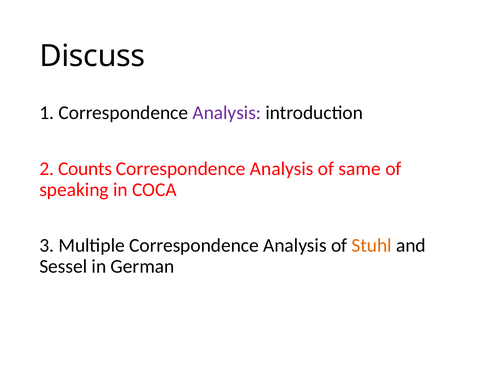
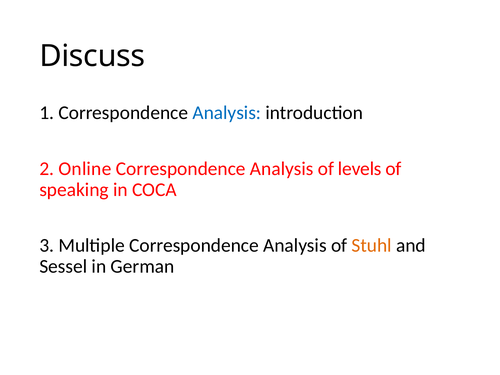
Analysis at (227, 113) colour: purple -> blue
Counts: Counts -> Online
same: same -> levels
